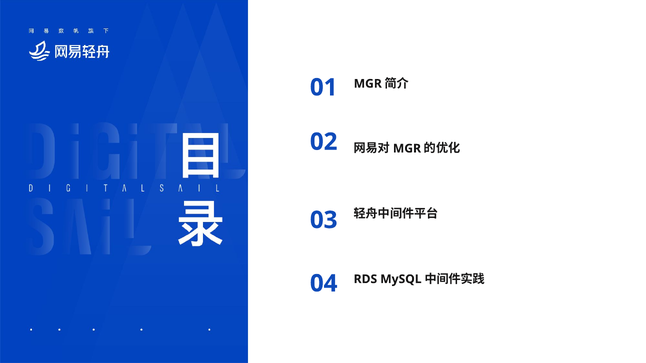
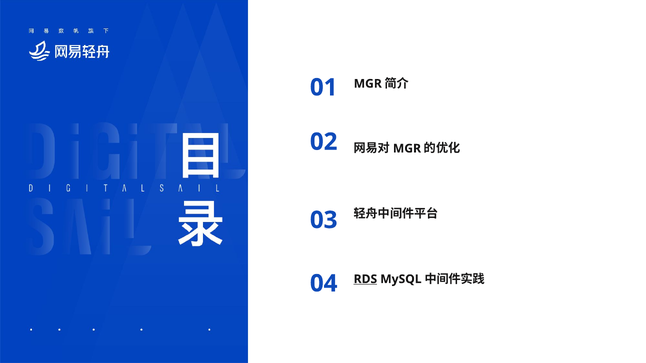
RDS underline: none -> present
